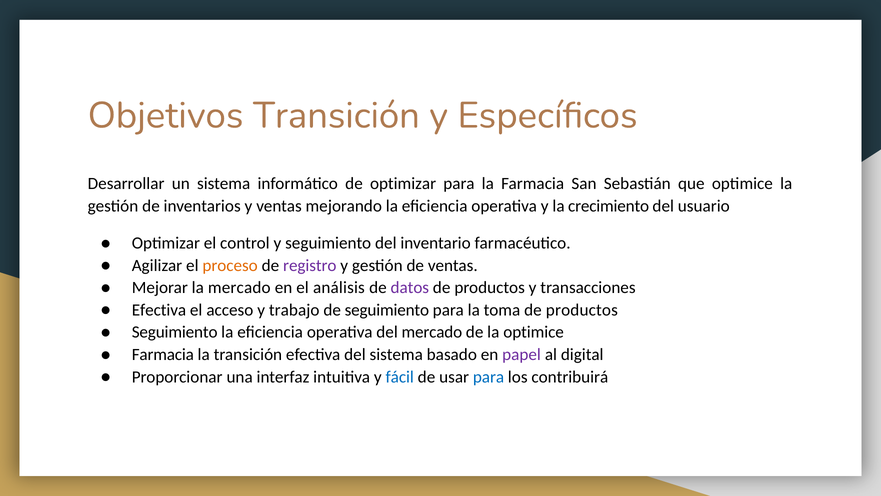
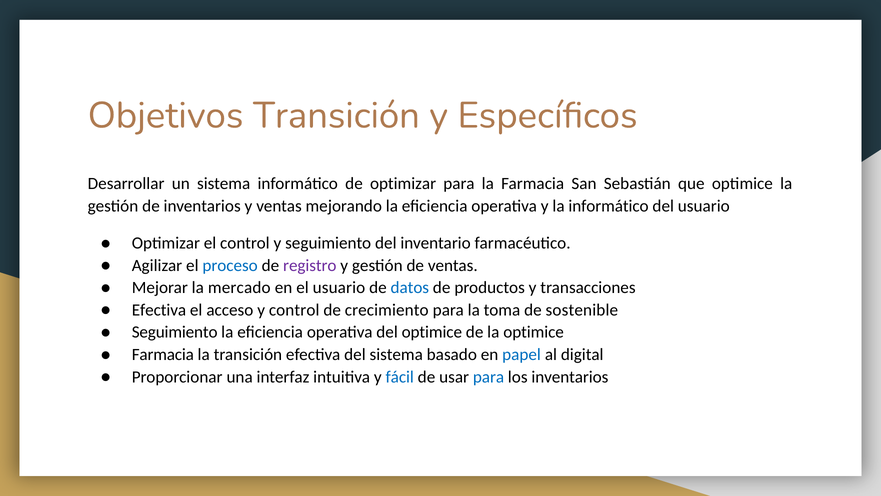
la crecimiento: crecimiento -> informático
proceso colour: orange -> blue
el análisis: análisis -> usuario
datos colour: purple -> blue
y trabajo: trabajo -> control
de seguimiento: seguimiento -> crecimiento
toma de productos: productos -> sostenible
del mercado: mercado -> optimice
papel colour: purple -> blue
los contribuirá: contribuirá -> inventarios
